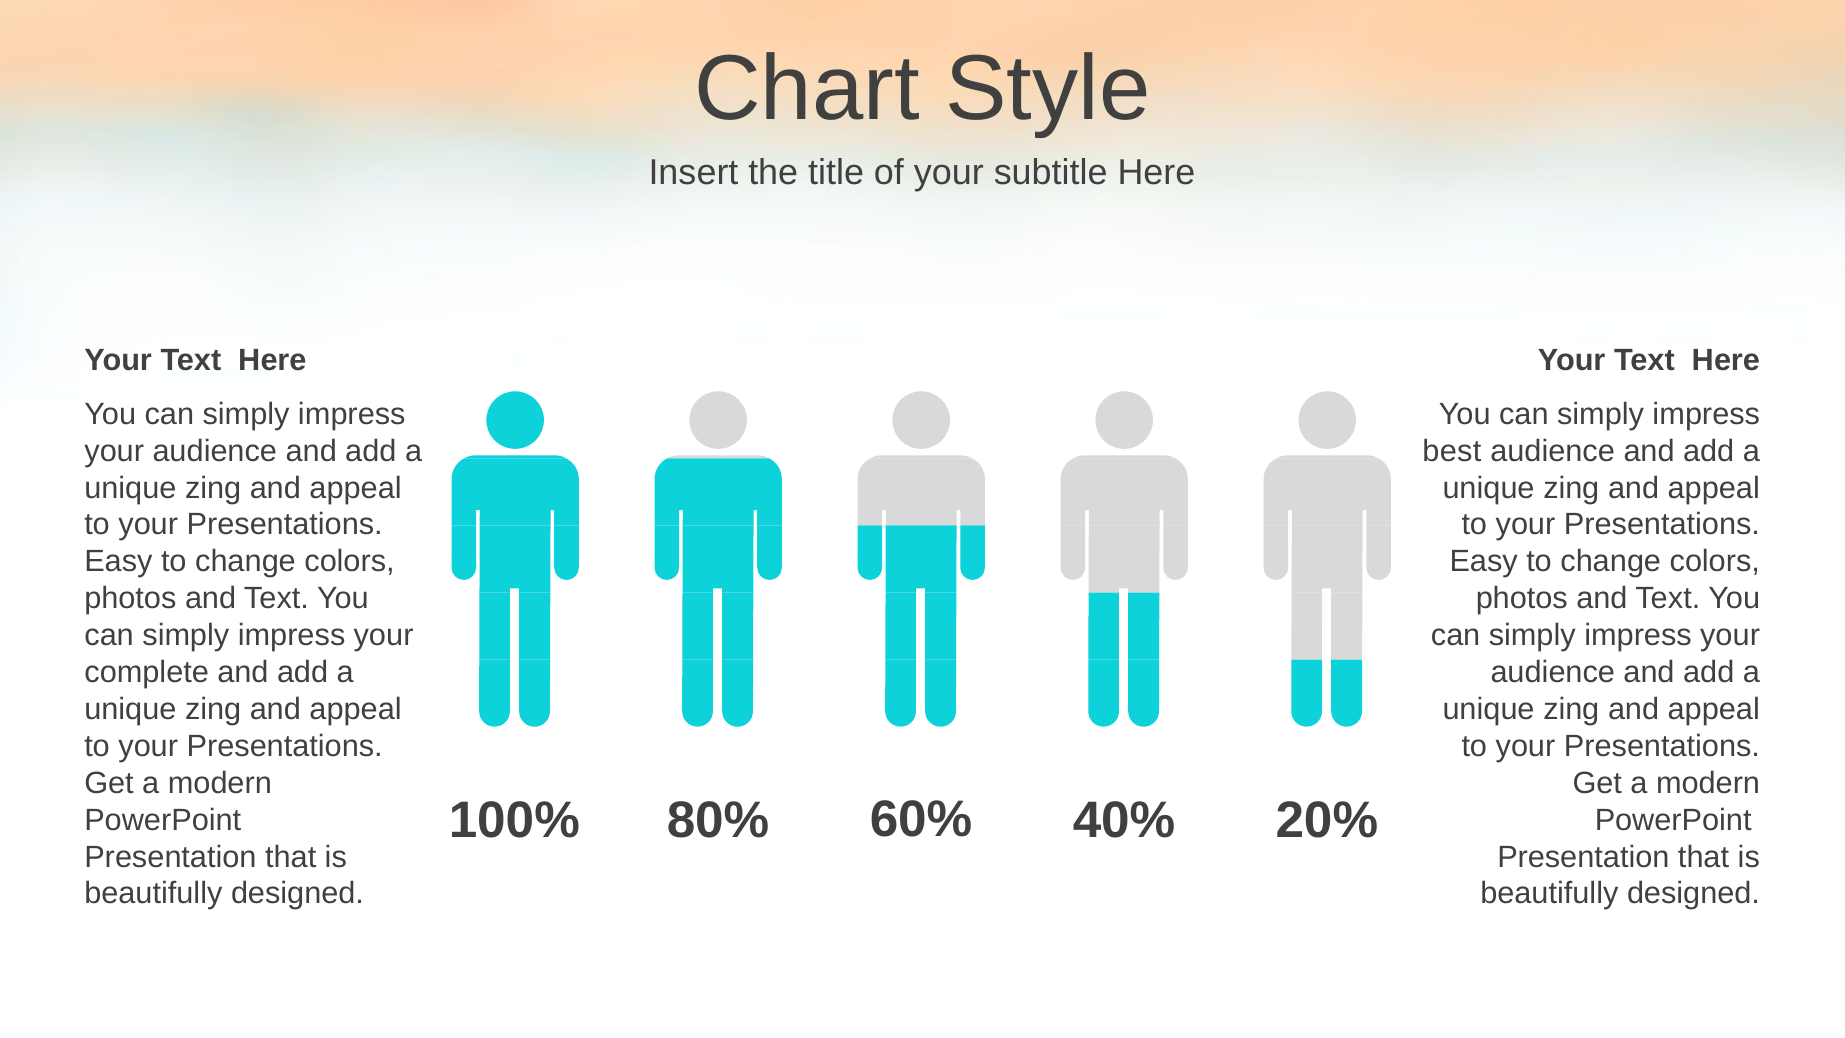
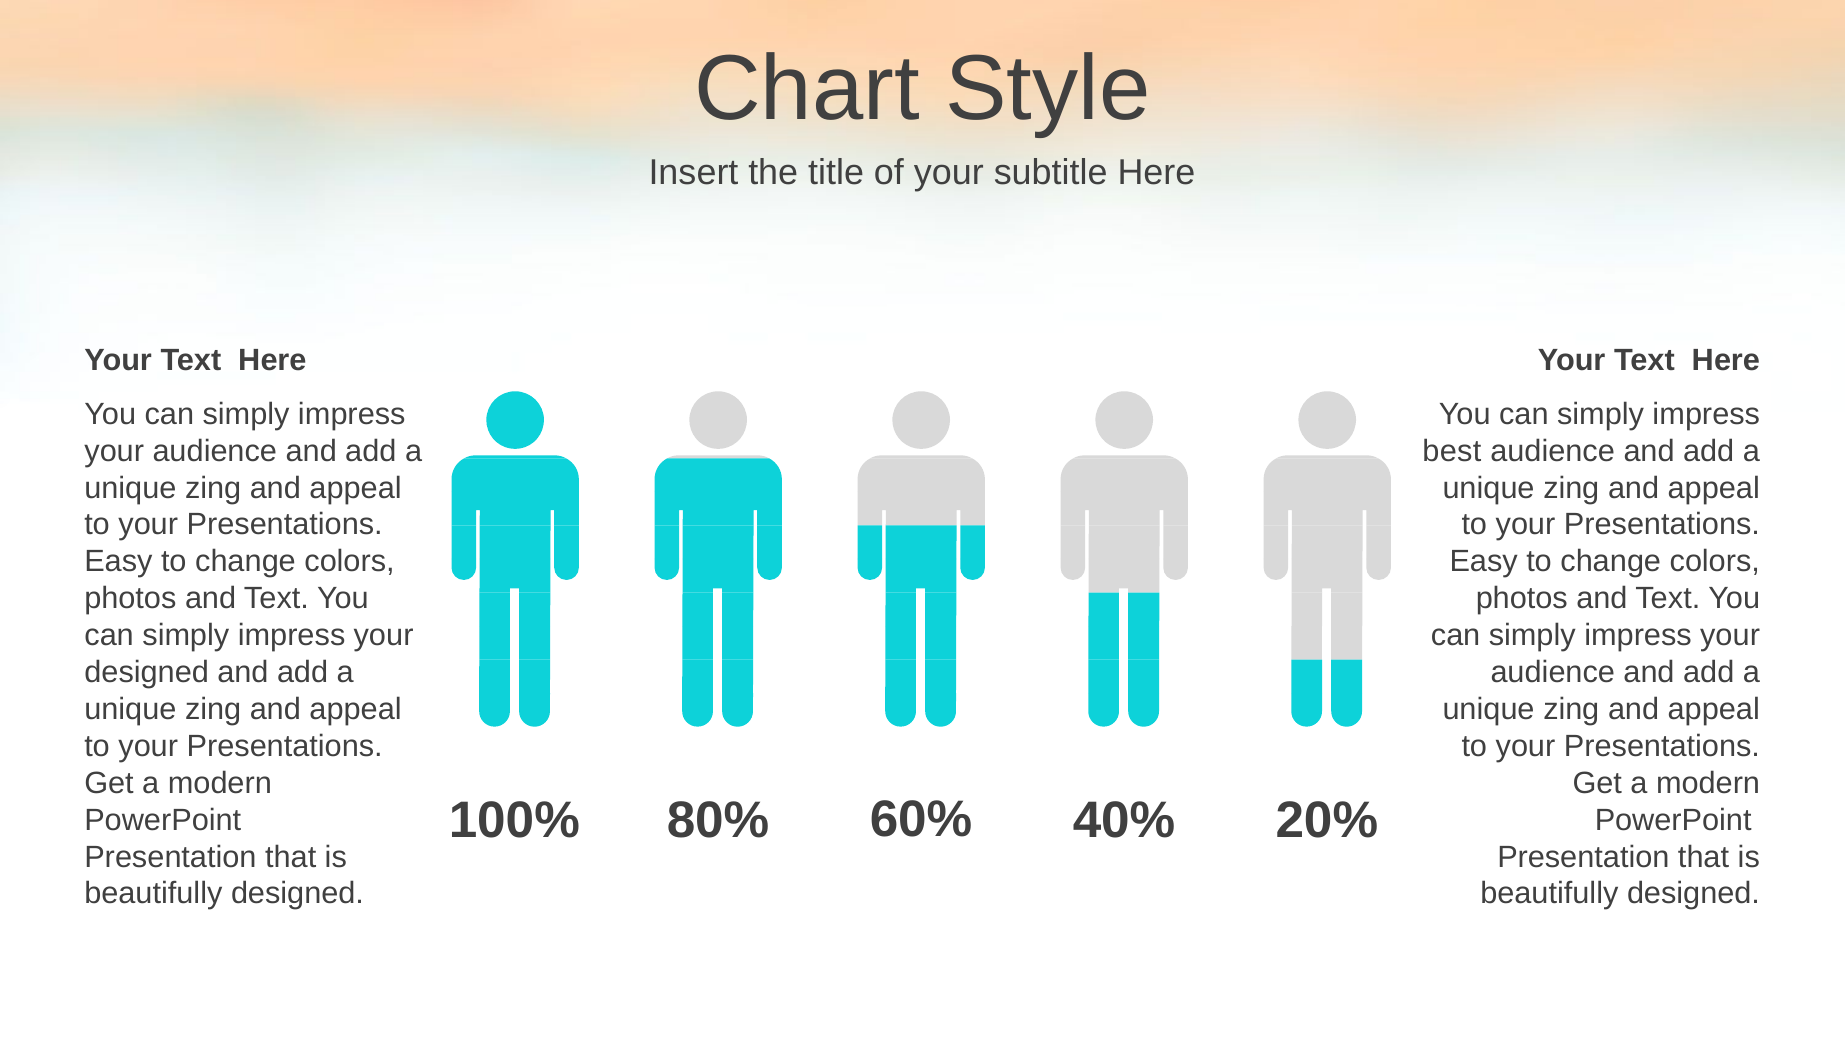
complete at (147, 672): complete -> designed
